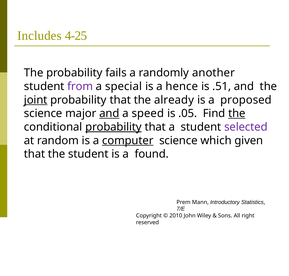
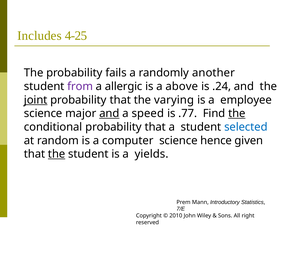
special: special -> allergic
hence: hence -> above
.51: .51 -> .24
already: already -> varying
proposed: proposed -> employee
.05: .05 -> .77
probability at (113, 127) underline: present -> none
selected colour: purple -> blue
computer underline: present -> none
which: which -> hence
the at (57, 154) underline: none -> present
found: found -> yields
